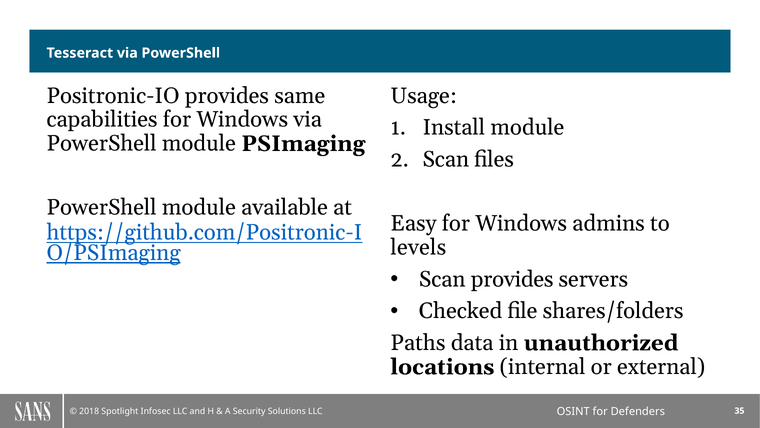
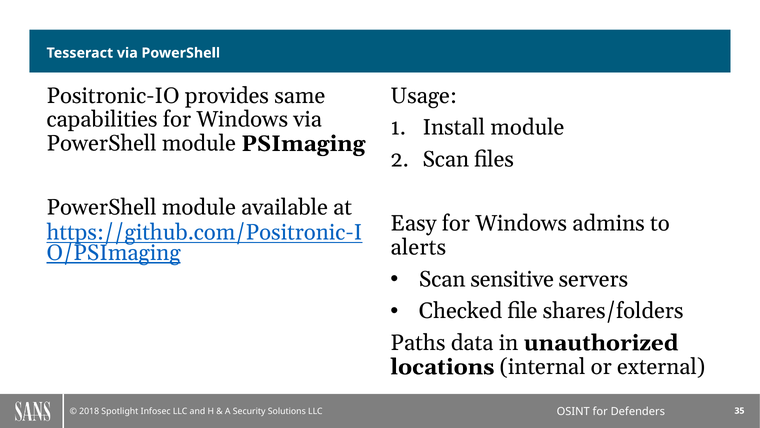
levels: levels -> alerts
Scan provides: provides -> sensitive
